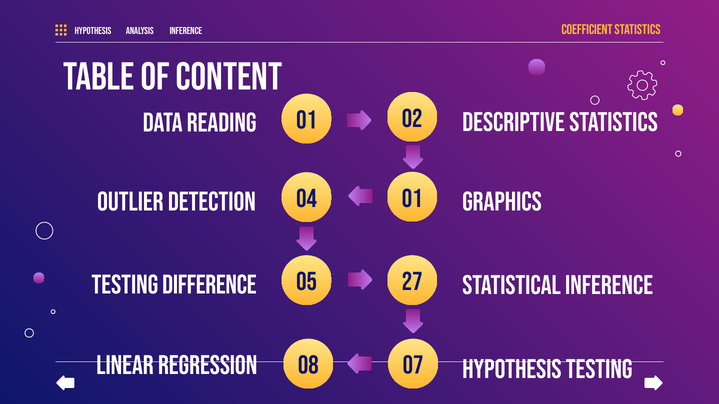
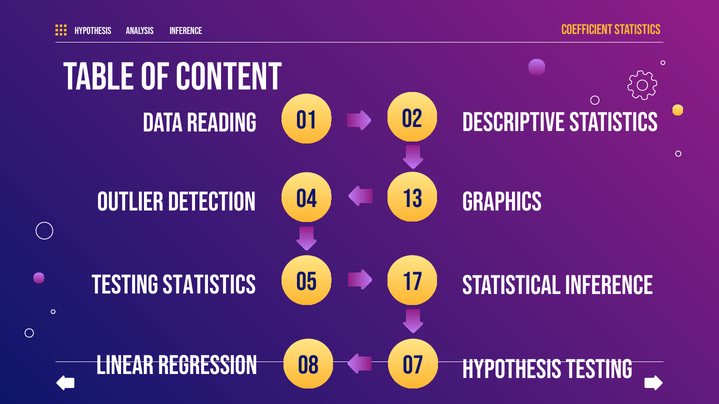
04 01: 01 -> 13
27: 27 -> 17
Testing difference: difference -> statistics
